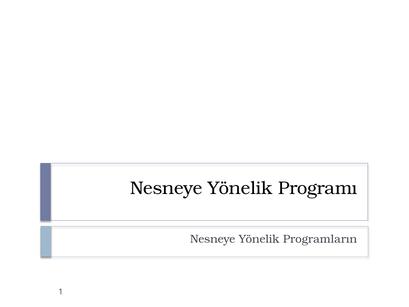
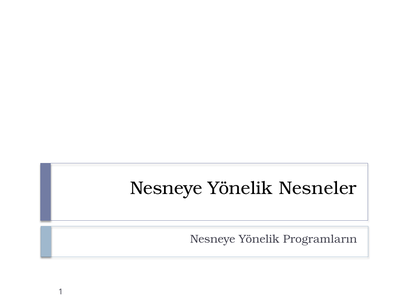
Programı: Programı -> Nesneler
